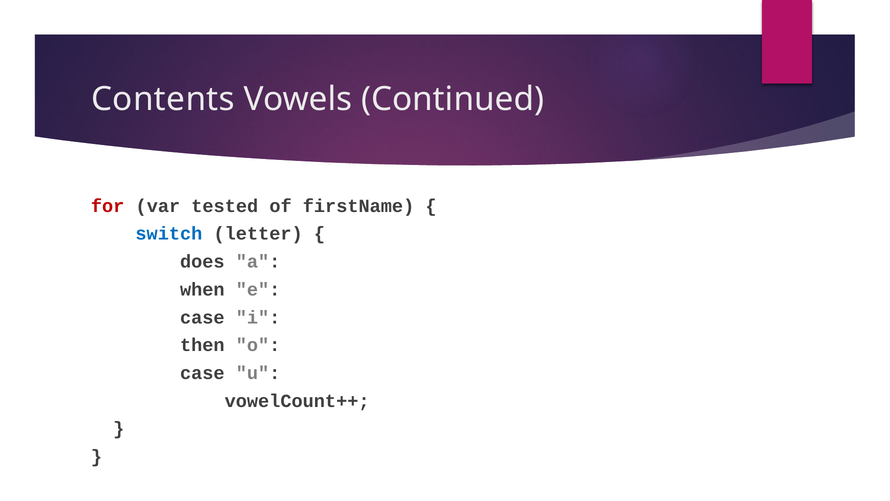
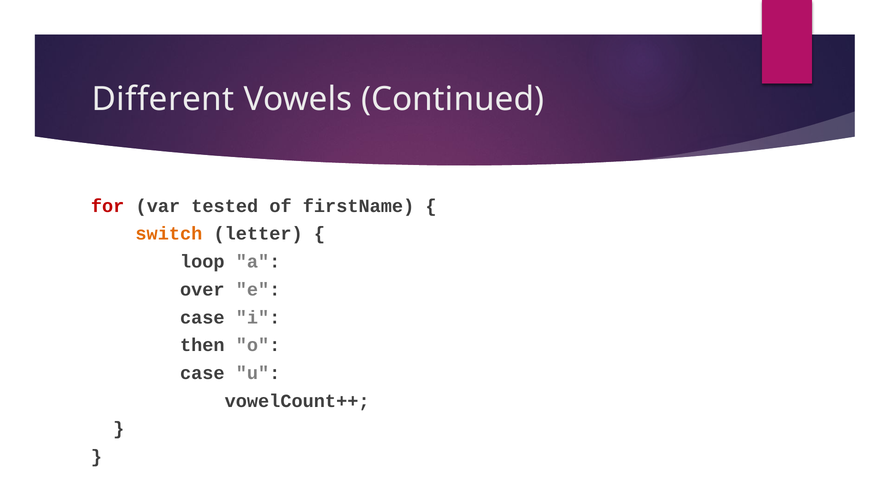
Contents: Contents -> Different
switch colour: blue -> orange
does: does -> loop
when: when -> over
